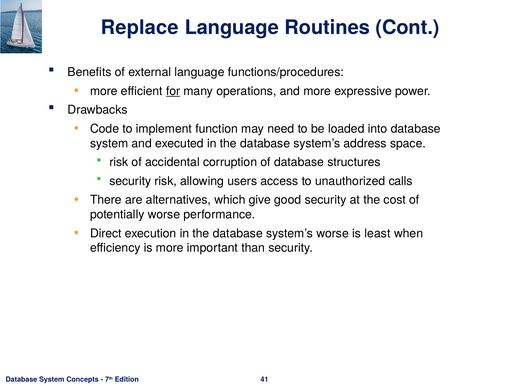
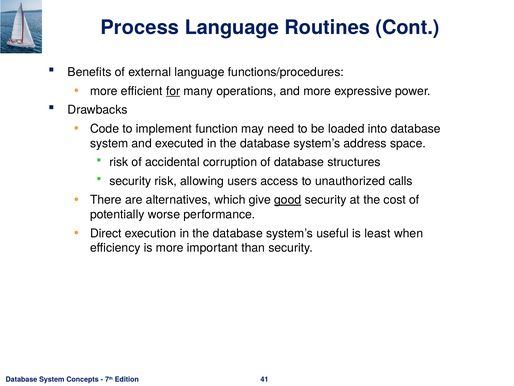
Replace: Replace -> Process
good underline: none -> present
system’s worse: worse -> useful
